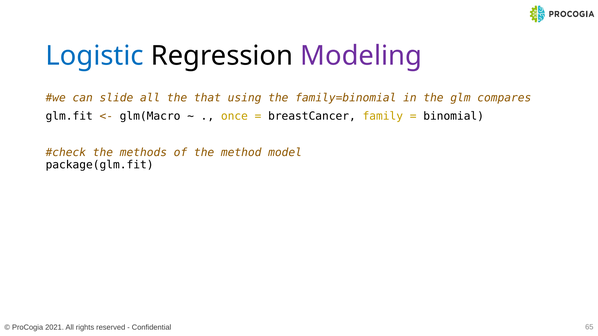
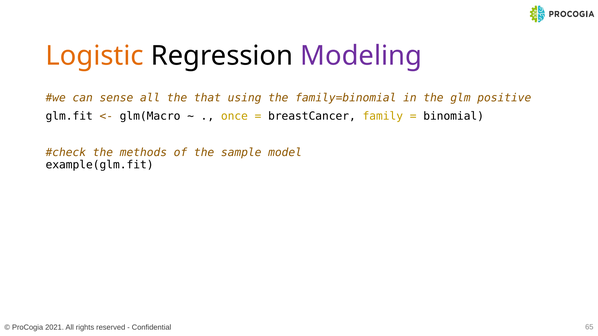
Logistic colour: blue -> orange
slide: slide -> sense
compares: compares -> positive
method: method -> sample
package(glm.fit: package(glm.fit -> example(glm.fit
